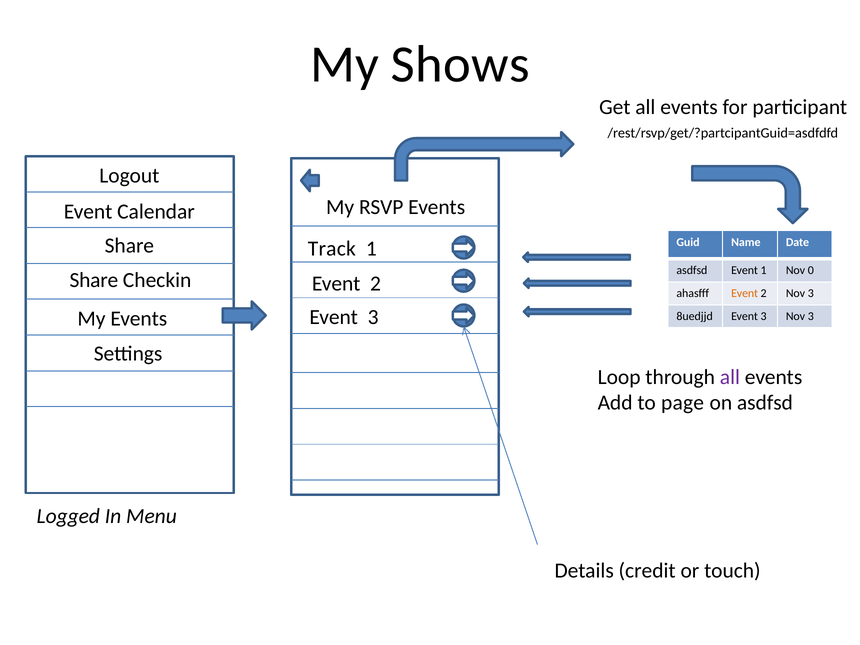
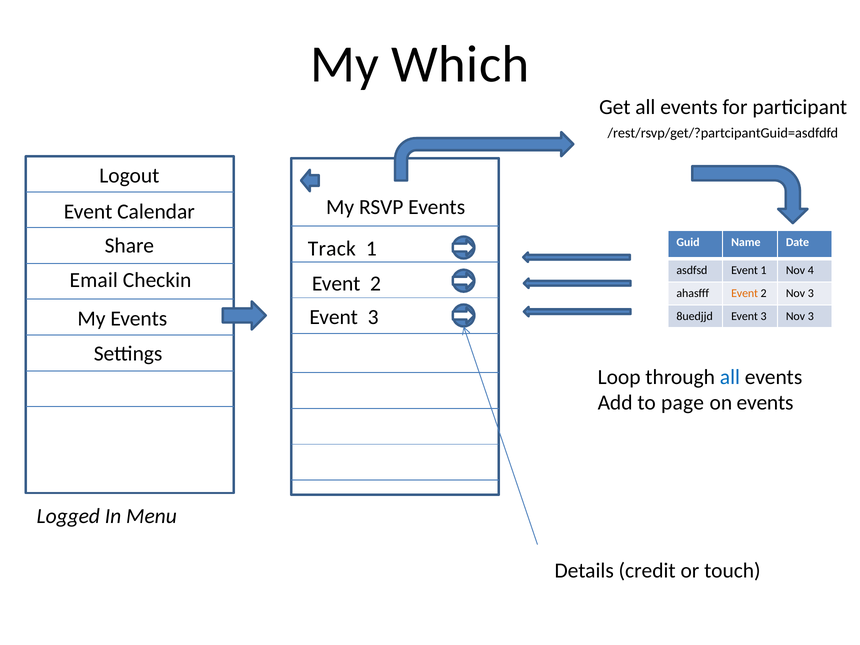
Shows: Shows -> Which
0: 0 -> 4
Share at (94, 280): Share -> Email
all at (730, 377) colour: purple -> blue
on asdfsd: asdfsd -> events
